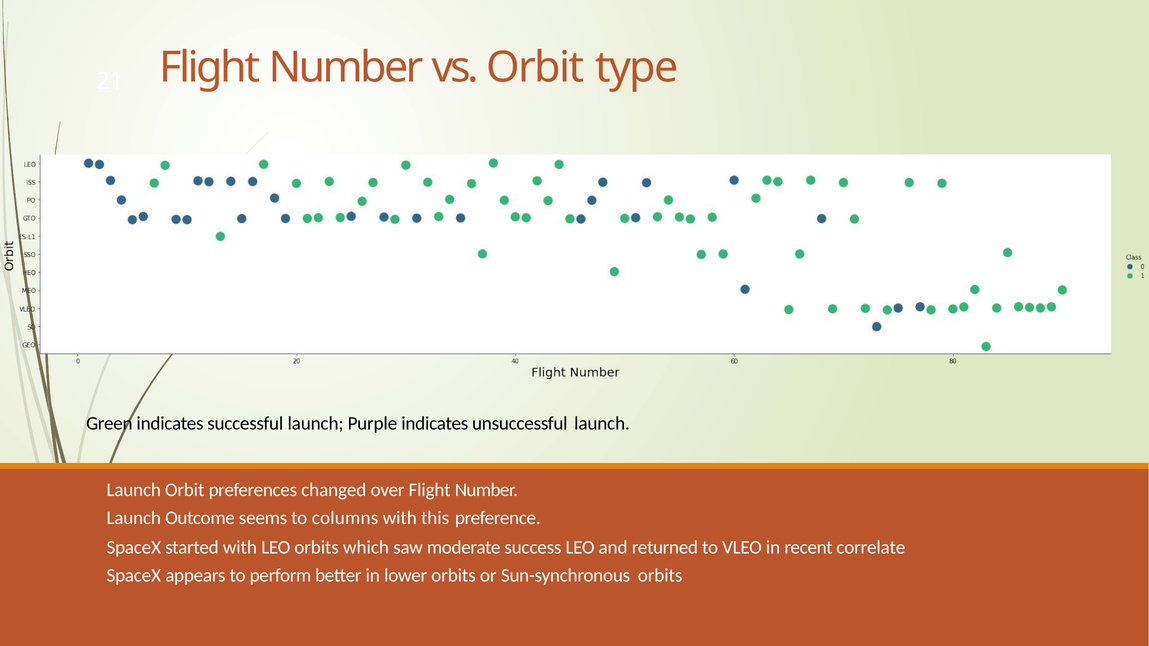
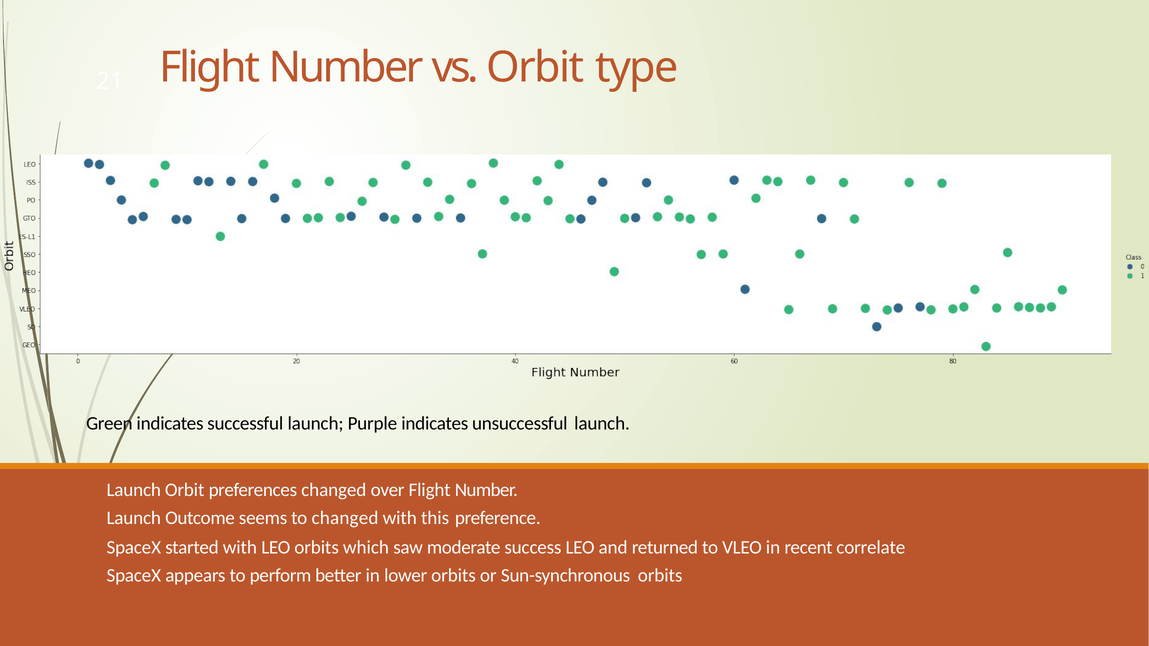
to columns: columns -> changed
